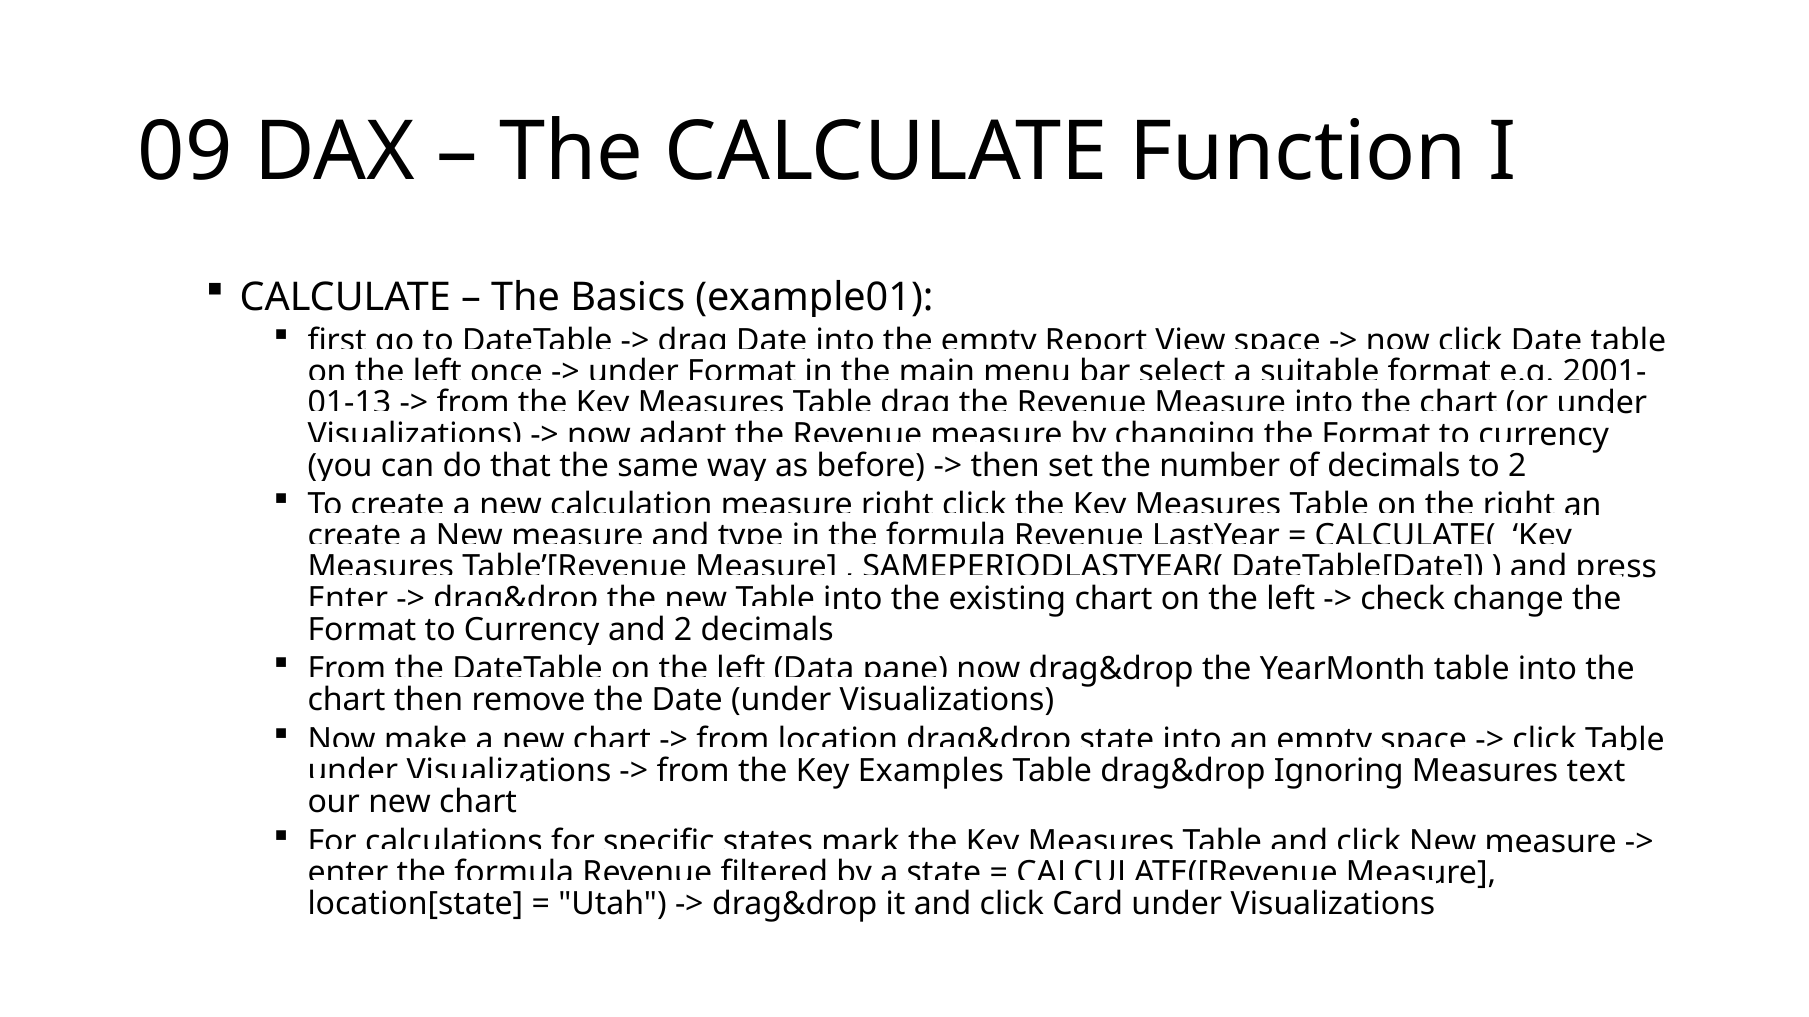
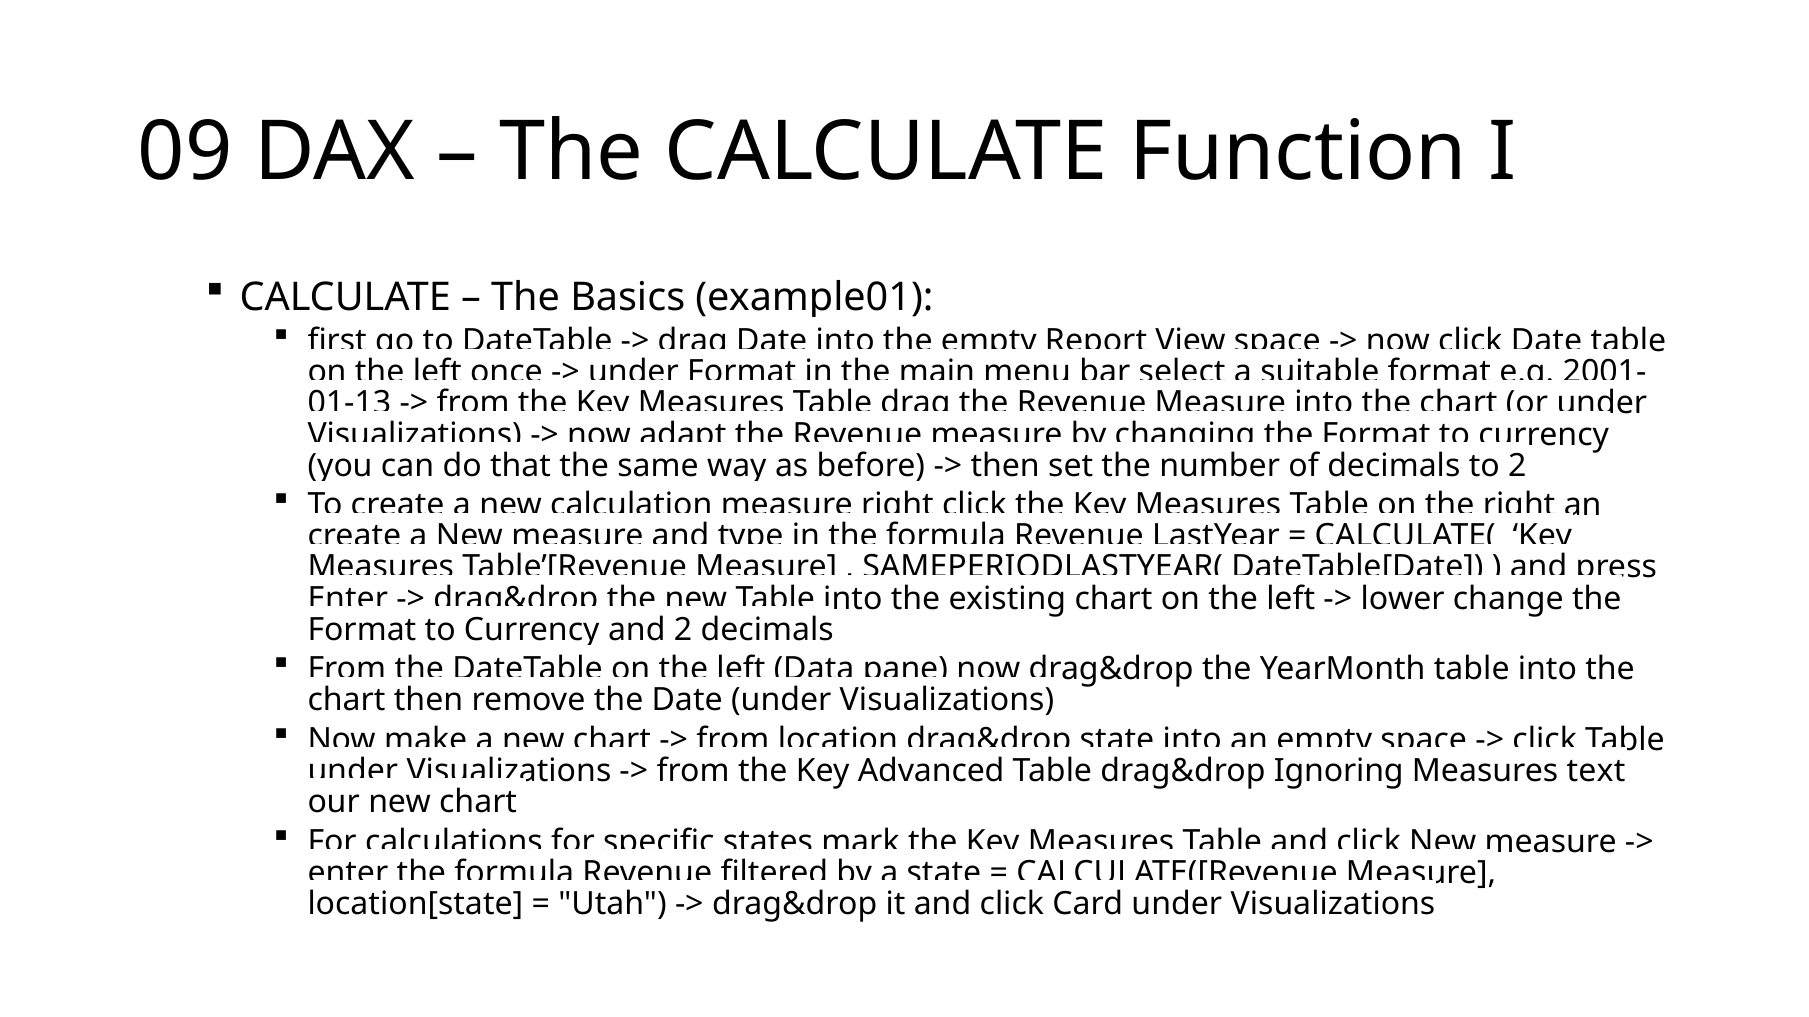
check: check -> lower
Examples: Examples -> Advanced
